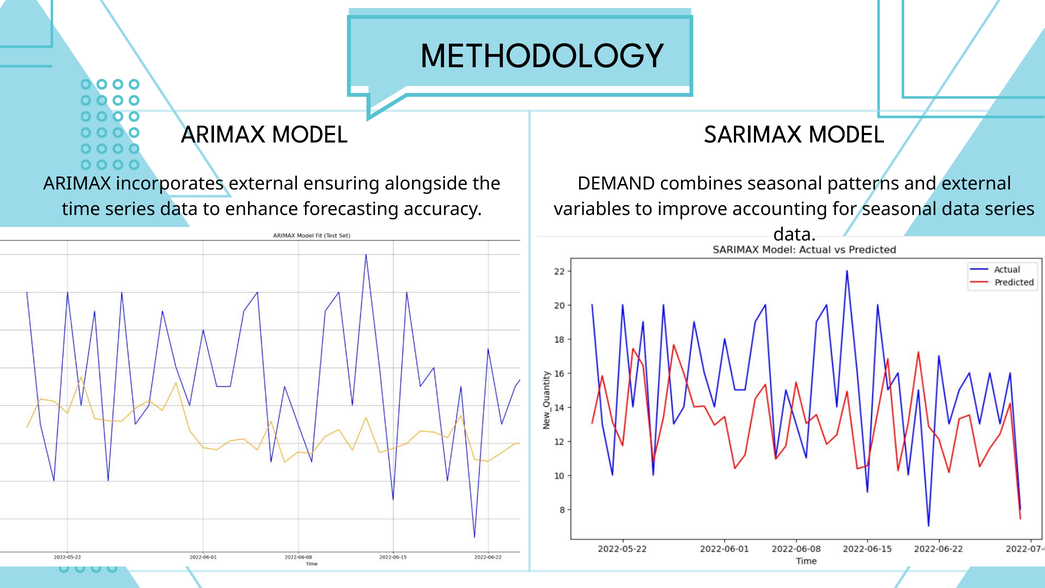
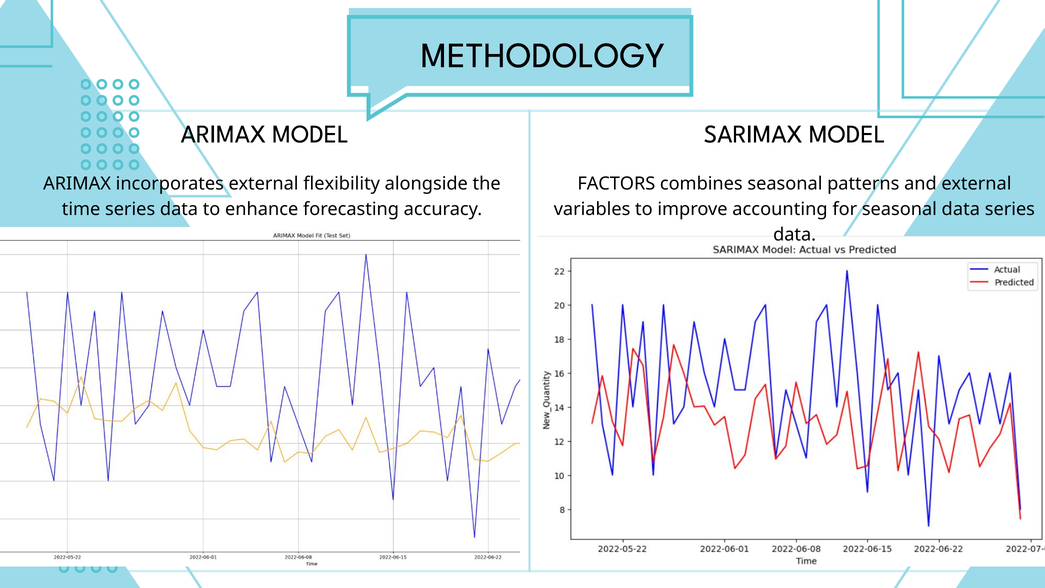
ensuring: ensuring -> flexibility
DEMAND: DEMAND -> FACTORS
